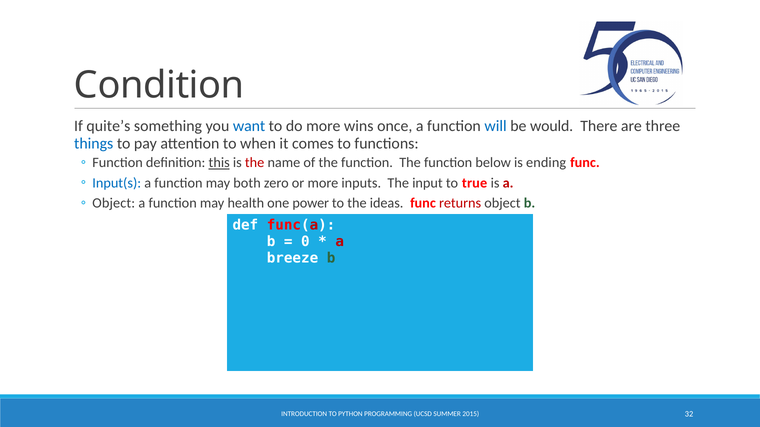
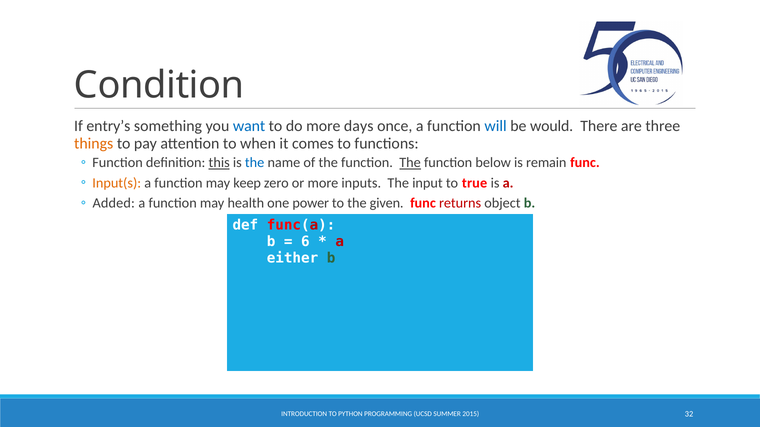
quite’s: quite’s -> entry’s
wins: wins -> days
things colour: blue -> orange
the at (255, 163) colour: red -> blue
The at (410, 163) underline: none -> present
ending: ending -> remain
Input(s colour: blue -> orange
both: both -> keep
Object at (114, 203): Object -> Added
ideas: ideas -> given
0: 0 -> 6
breeze: breeze -> either
